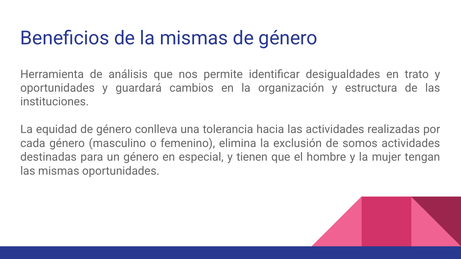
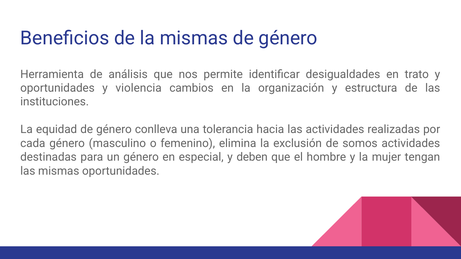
guardará: guardará -> violencia
tienen: tienen -> deben
